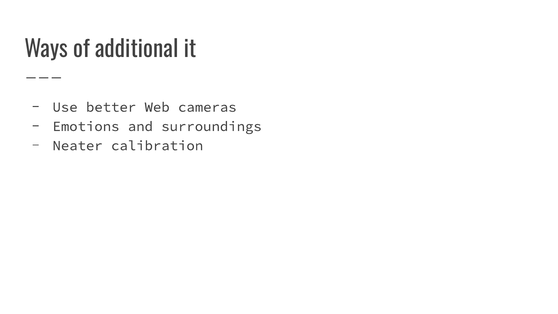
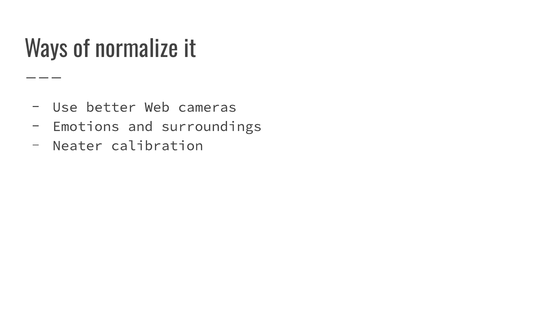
additional: additional -> normalize
